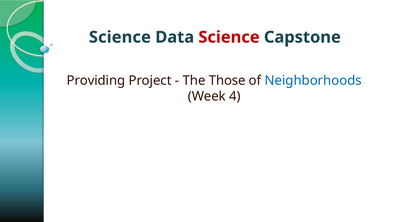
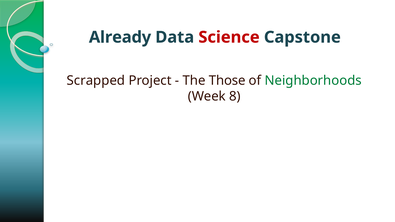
Science at (120, 37): Science -> Already
Providing: Providing -> Scrapped
Neighborhoods colour: blue -> green
4: 4 -> 8
